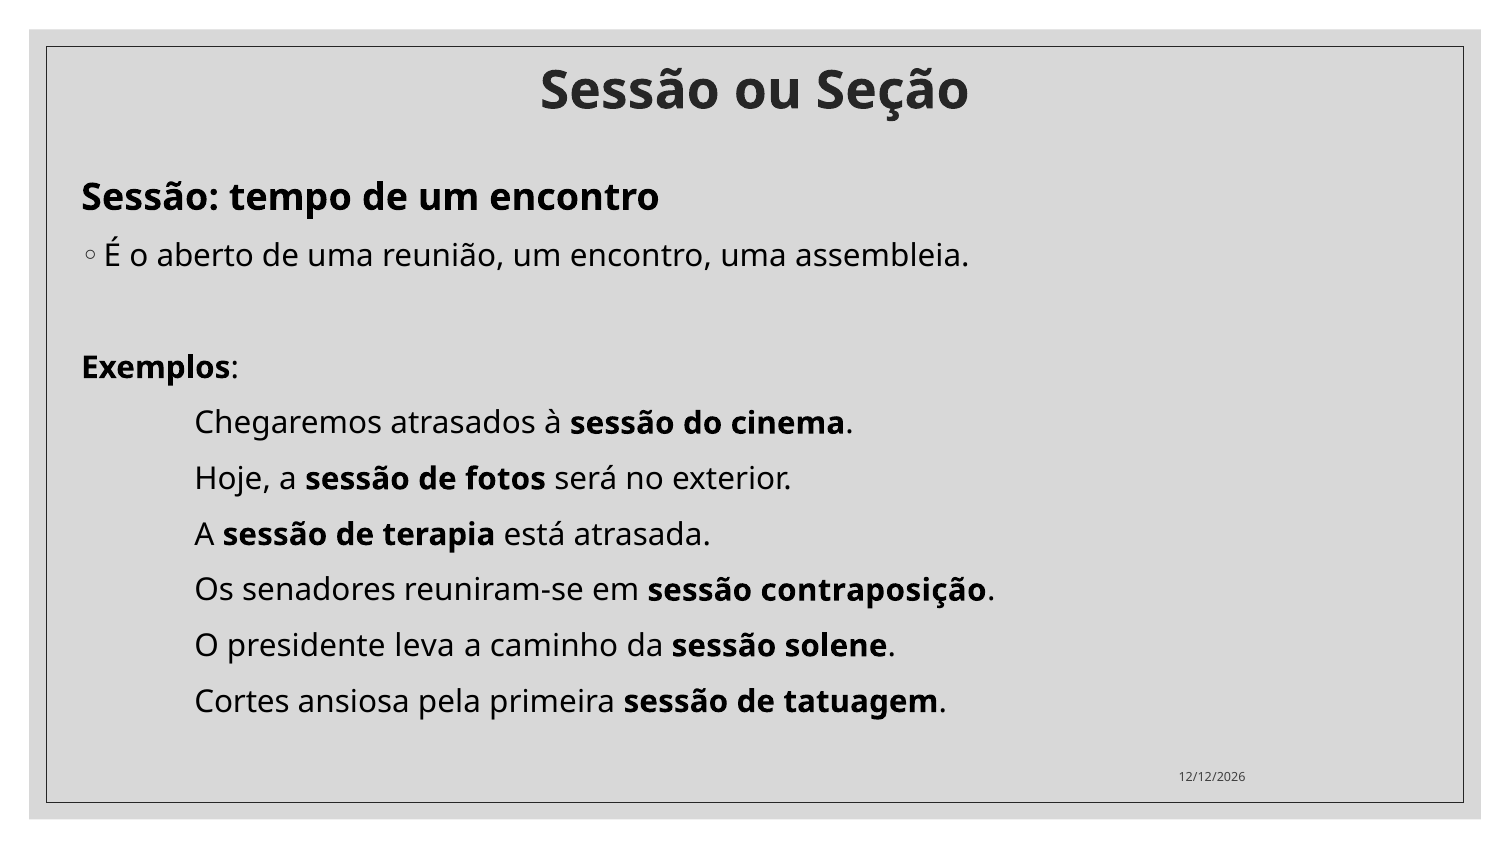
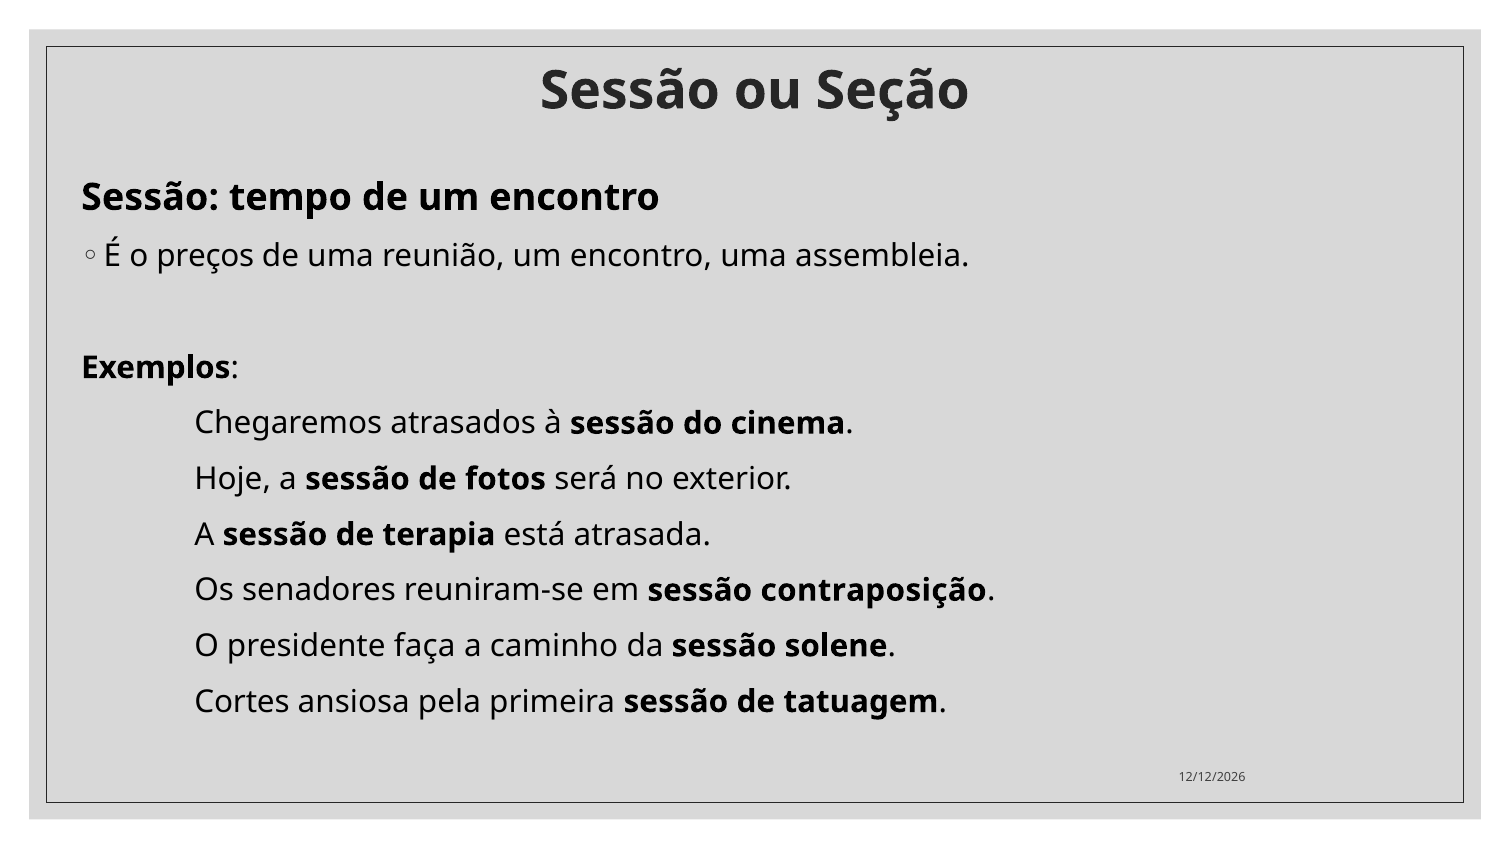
aberto: aberto -> preços
leva: leva -> faça
